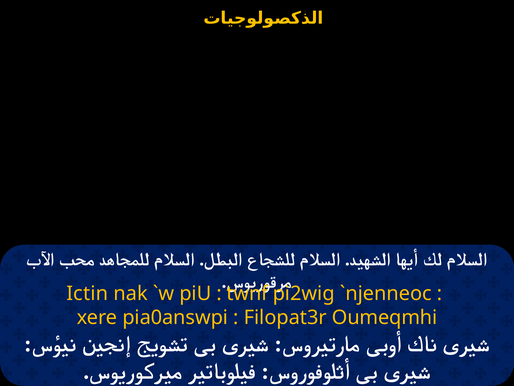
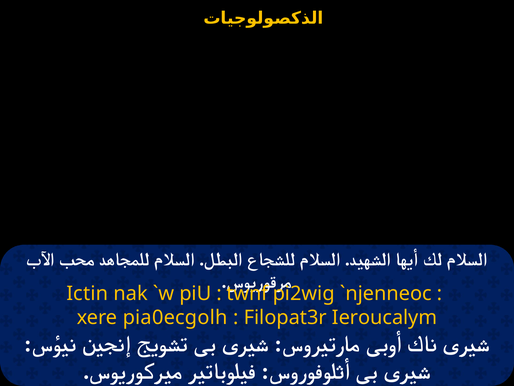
pia0answpi: pia0answpi -> pia0ecgolh
Oumeqmhi: Oumeqmhi -> Ieroucalym
